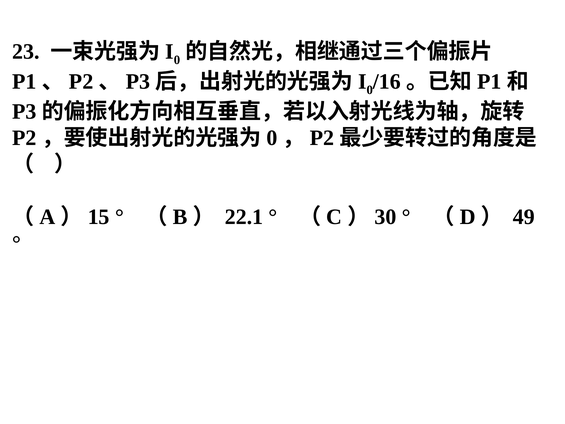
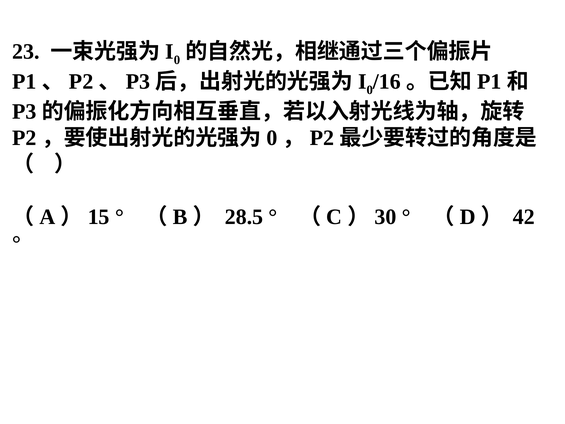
22.1: 22.1 -> 28.5
49: 49 -> 42
